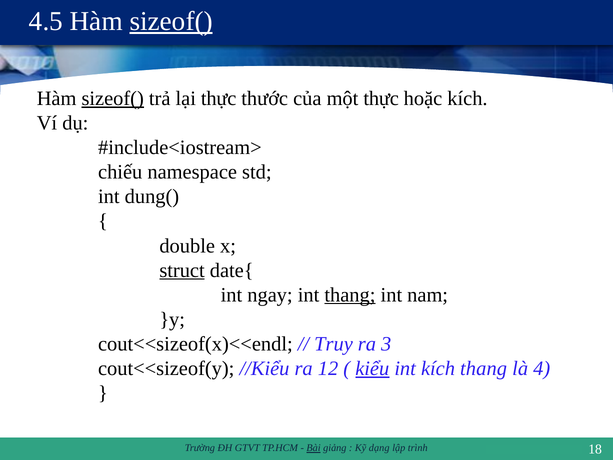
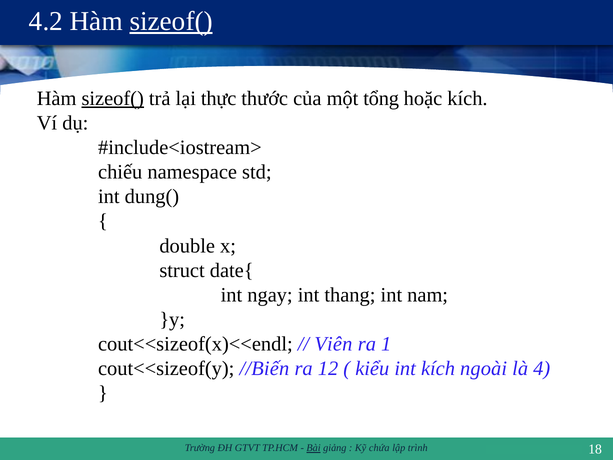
4.5: 4.5 -> 4.2
một thực: thực -> tổng
struct underline: present -> none
thang at (350, 295) underline: present -> none
Truy: Truy -> Viên
3: 3 -> 1
//Kiểu: //Kiểu -> //Biến
kiểu underline: present -> none
kích thang: thang -> ngoài
dạng: dạng -> chứa
